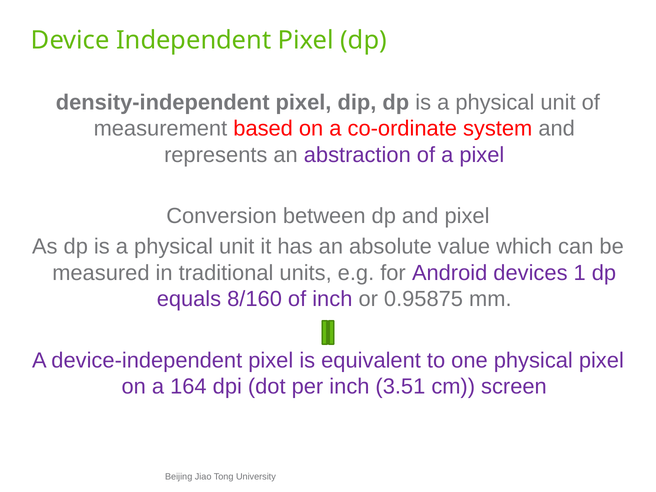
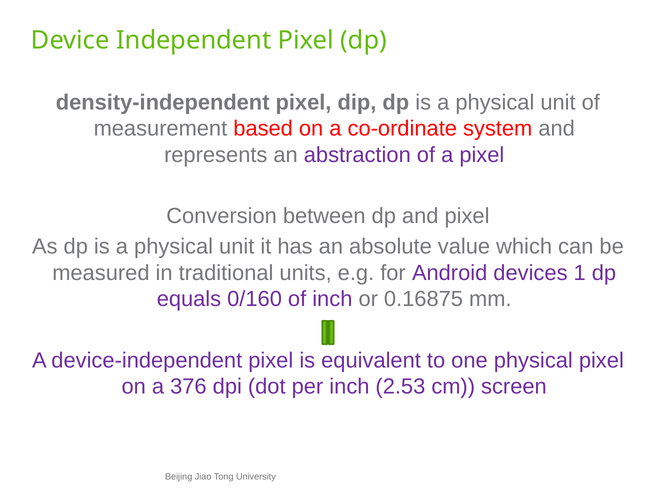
8/160: 8/160 -> 0/160
0.95875: 0.95875 -> 0.16875
164: 164 -> 376
3.51: 3.51 -> 2.53
